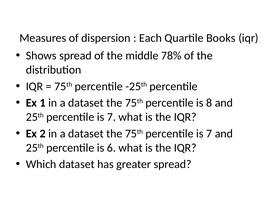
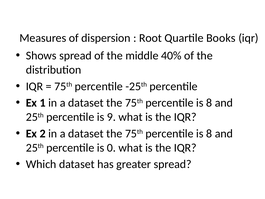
Each: Each -> Root
78%: 78% -> 40%
25th percentile is 7: 7 -> 9
7 at (209, 133): 7 -> 8
6: 6 -> 0
